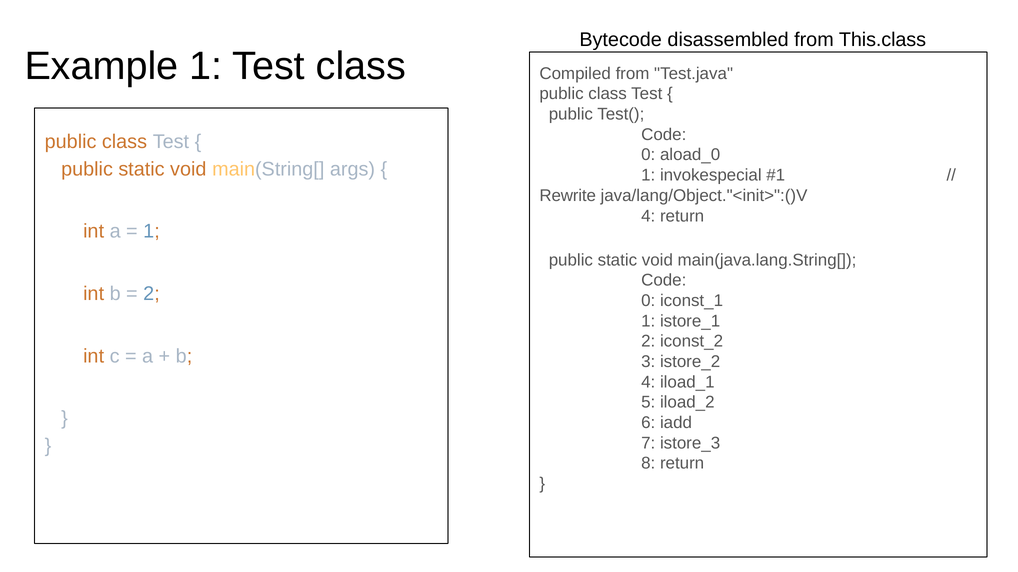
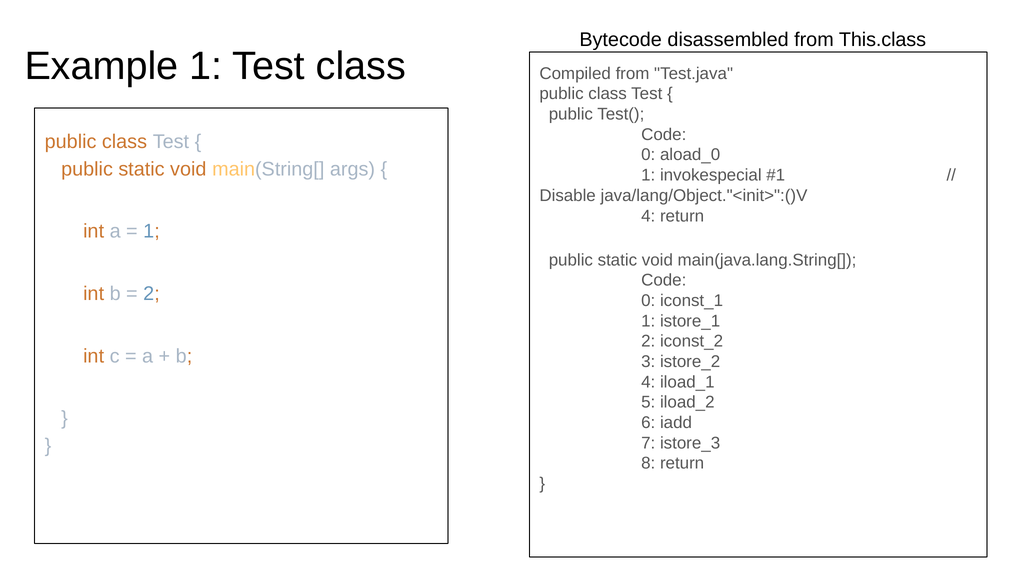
Rewrite: Rewrite -> Disable
